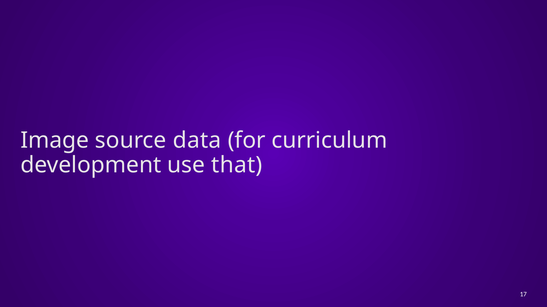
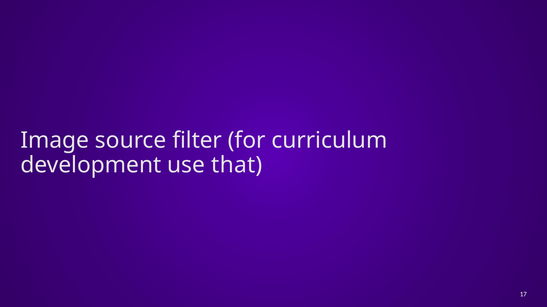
data: data -> filter
